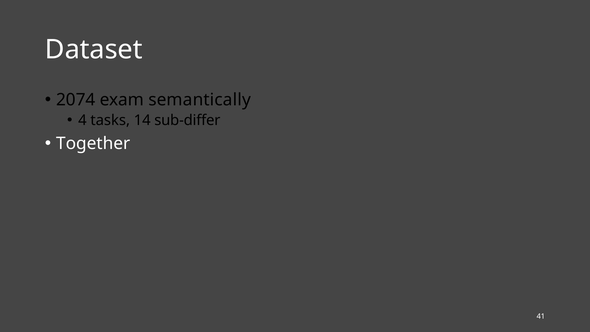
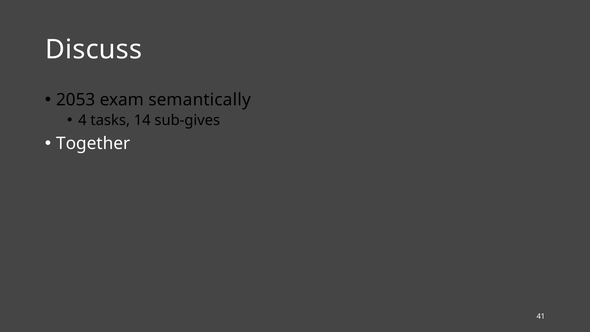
Dataset: Dataset -> Discuss
2074: 2074 -> 2053
sub-differ: sub-differ -> sub-gives
